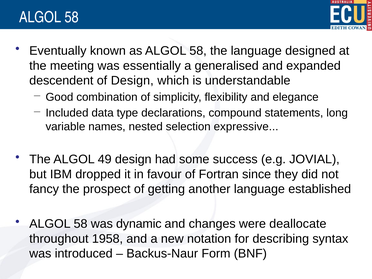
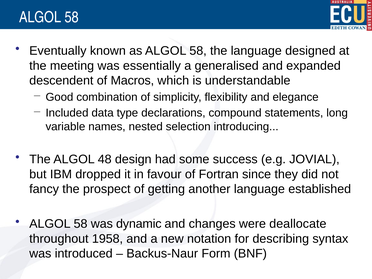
of Design: Design -> Macros
expressive: expressive -> introducing
49: 49 -> 48
